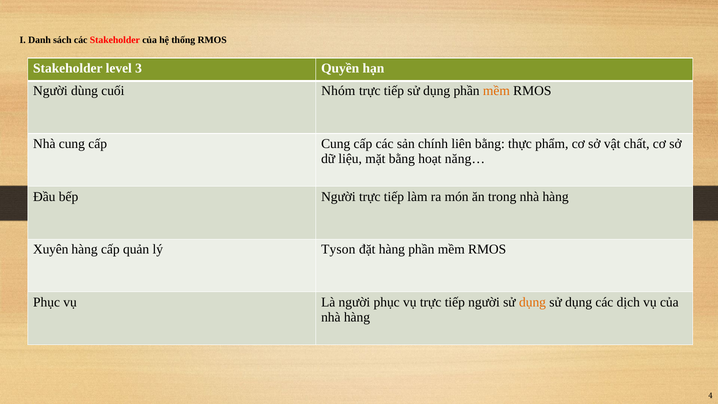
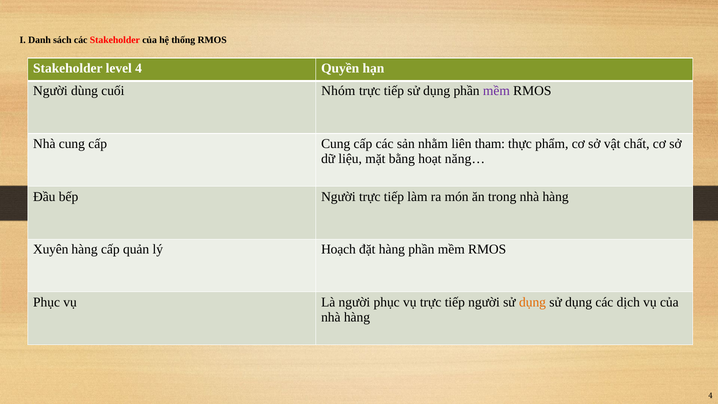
level 3: 3 -> 4
mềm at (496, 91) colour: orange -> purple
chính: chính -> nhằm
liên bằng: bằng -> tham
Tyson: Tyson -> Hoạch
